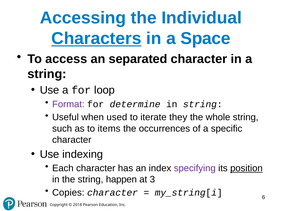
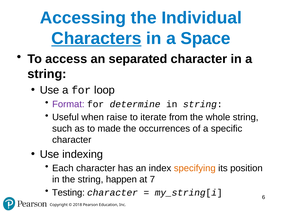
used: used -> raise
they: they -> from
items: items -> made
specifying colour: purple -> orange
position underline: present -> none
3: 3 -> 7
Copies: Copies -> Testing
